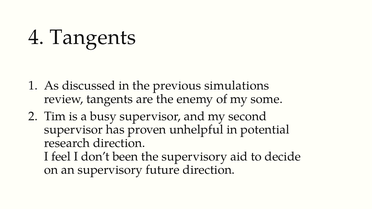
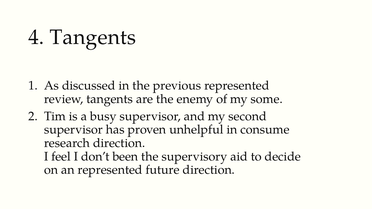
previous simulations: simulations -> represented
potential: potential -> consume
an supervisory: supervisory -> represented
